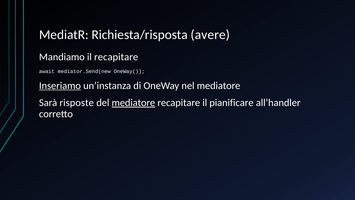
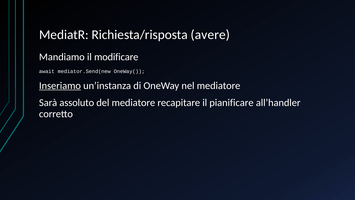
il recapitare: recapitare -> modificare
risposte: risposte -> assoluto
mediatore at (133, 103) underline: present -> none
